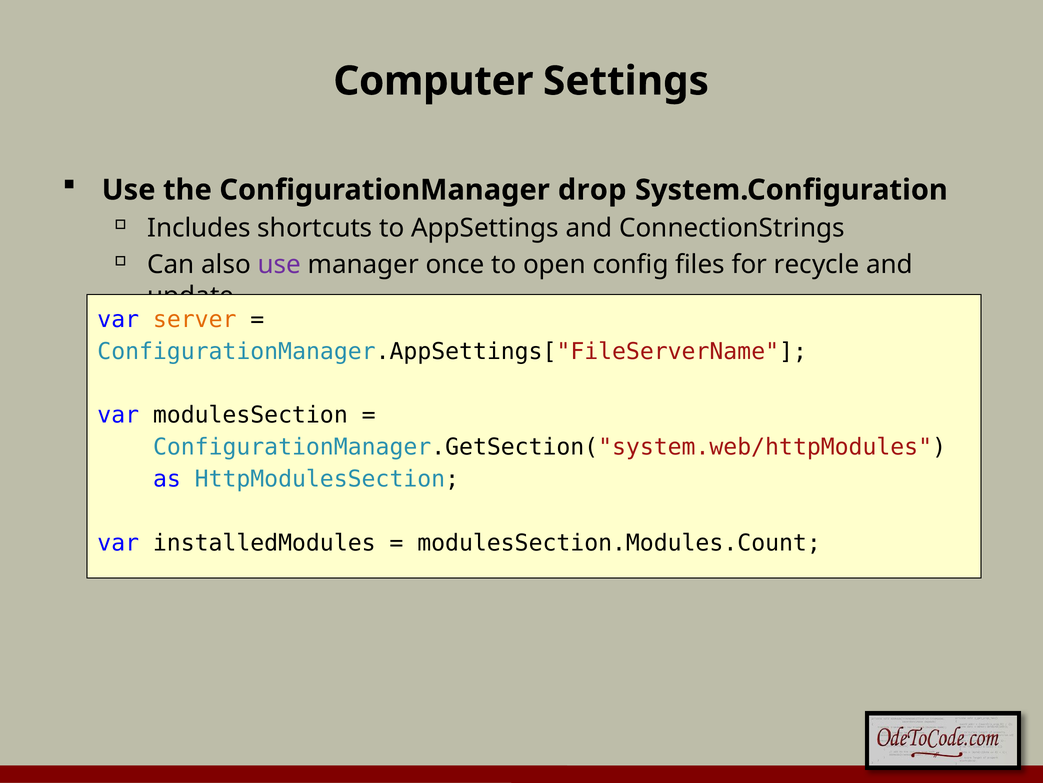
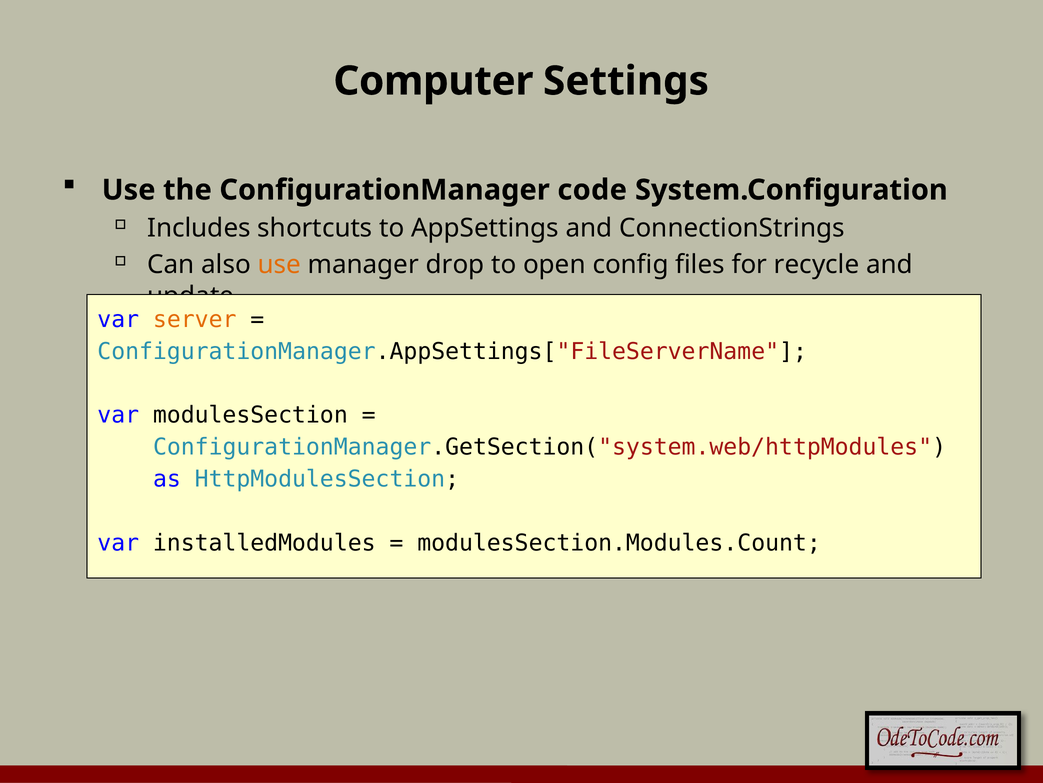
drop: drop -> code
use at (279, 264) colour: purple -> orange
once: once -> drop
